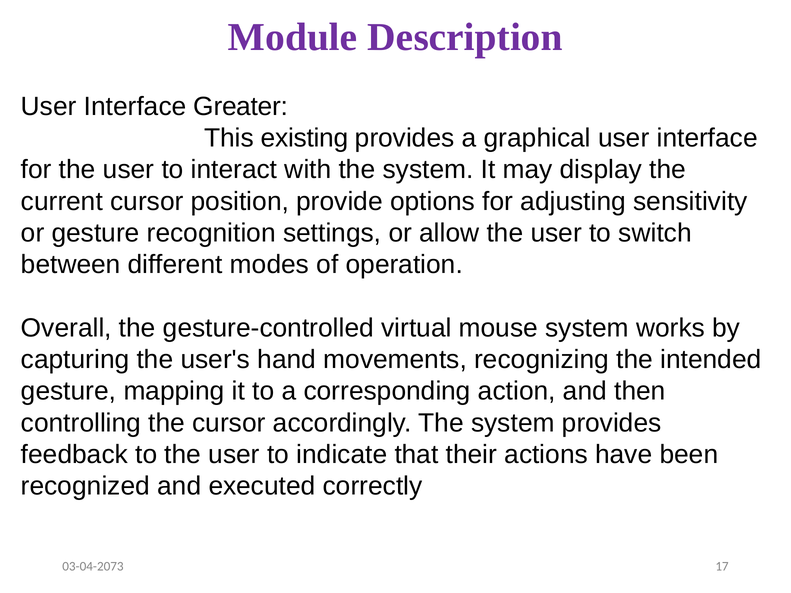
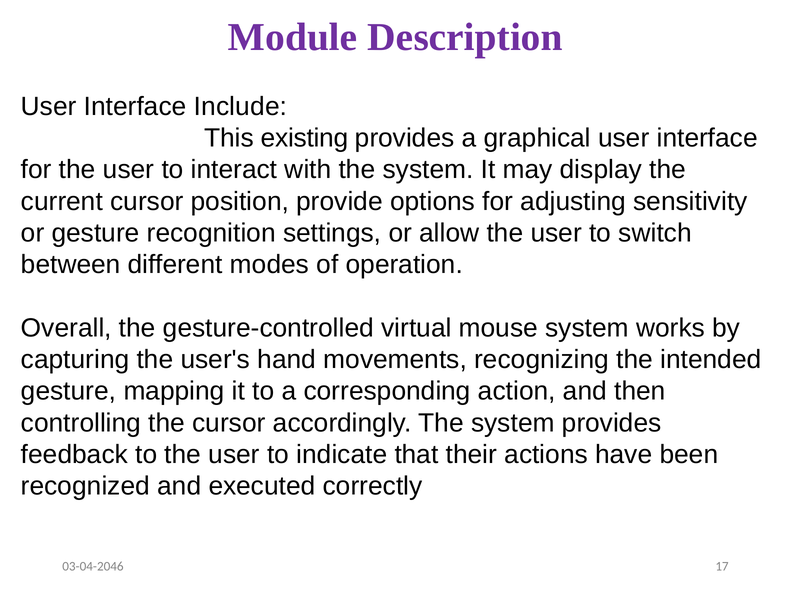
Greater: Greater -> Include
03-04-2073: 03-04-2073 -> 03-04-2046
